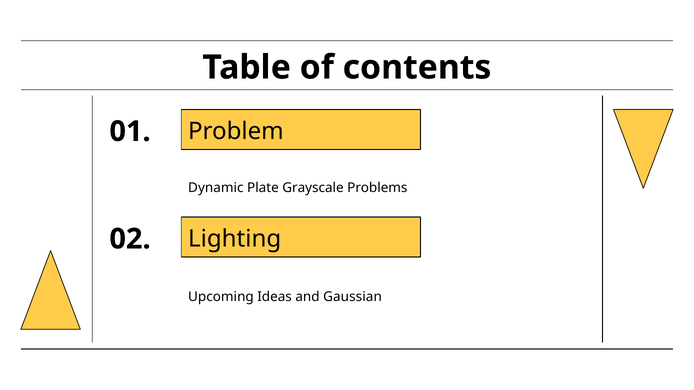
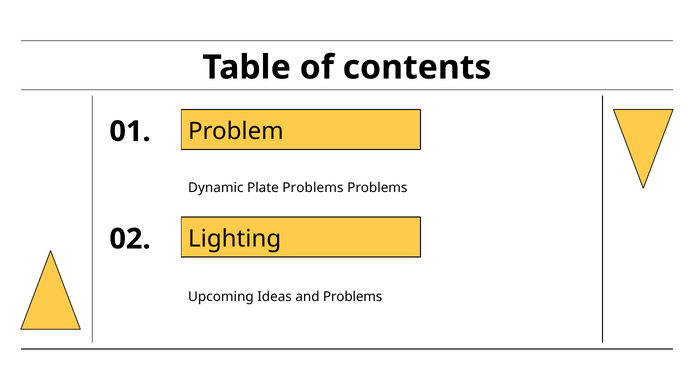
Plate Grayscale: Grayscale -> Problems
and Gaussian: Gaussian -> Problems
